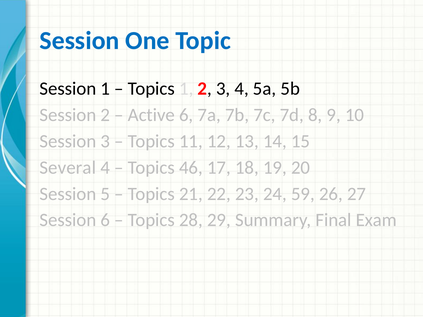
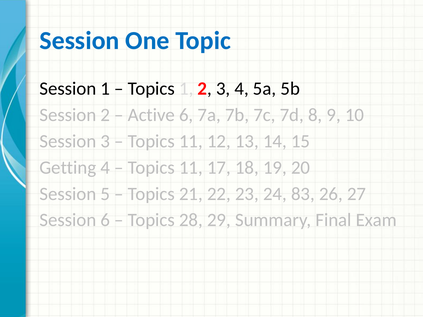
Several: Several -> Getting
46 at (191, 168): 46 -> 11
59: 59 -> 83
